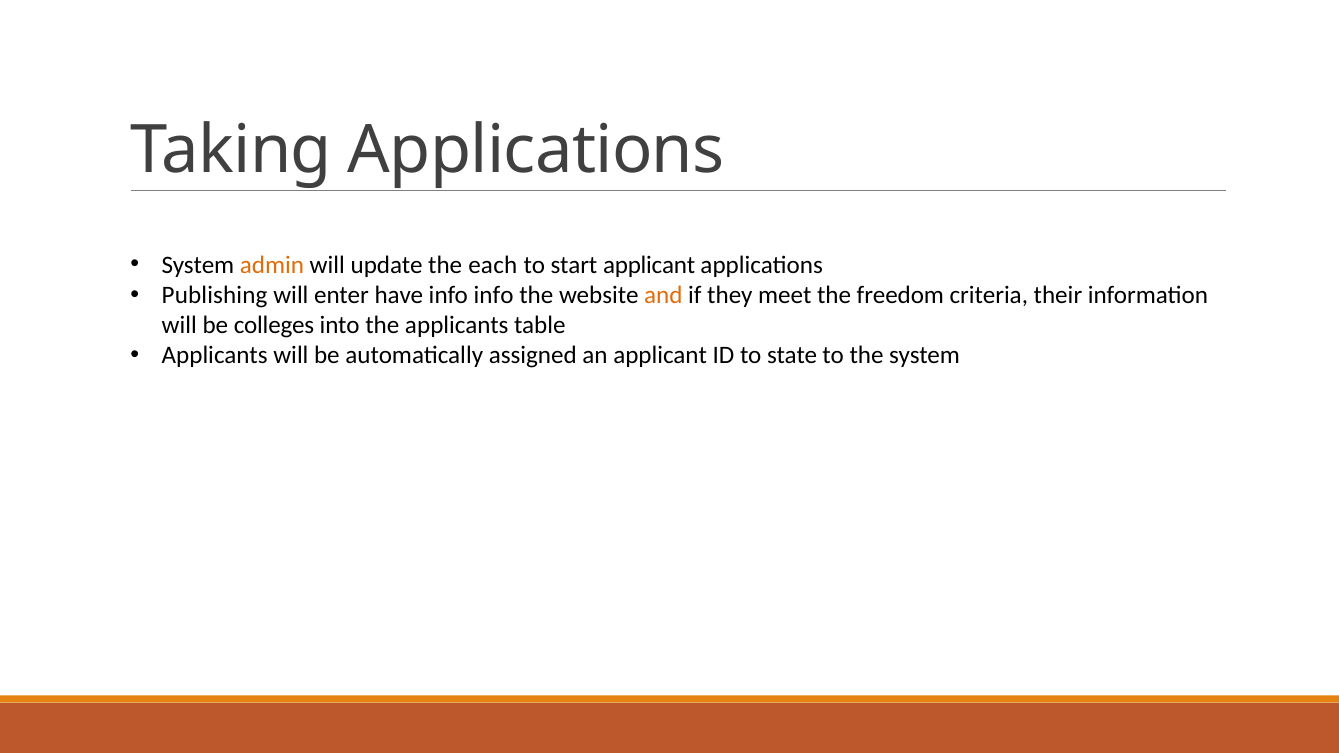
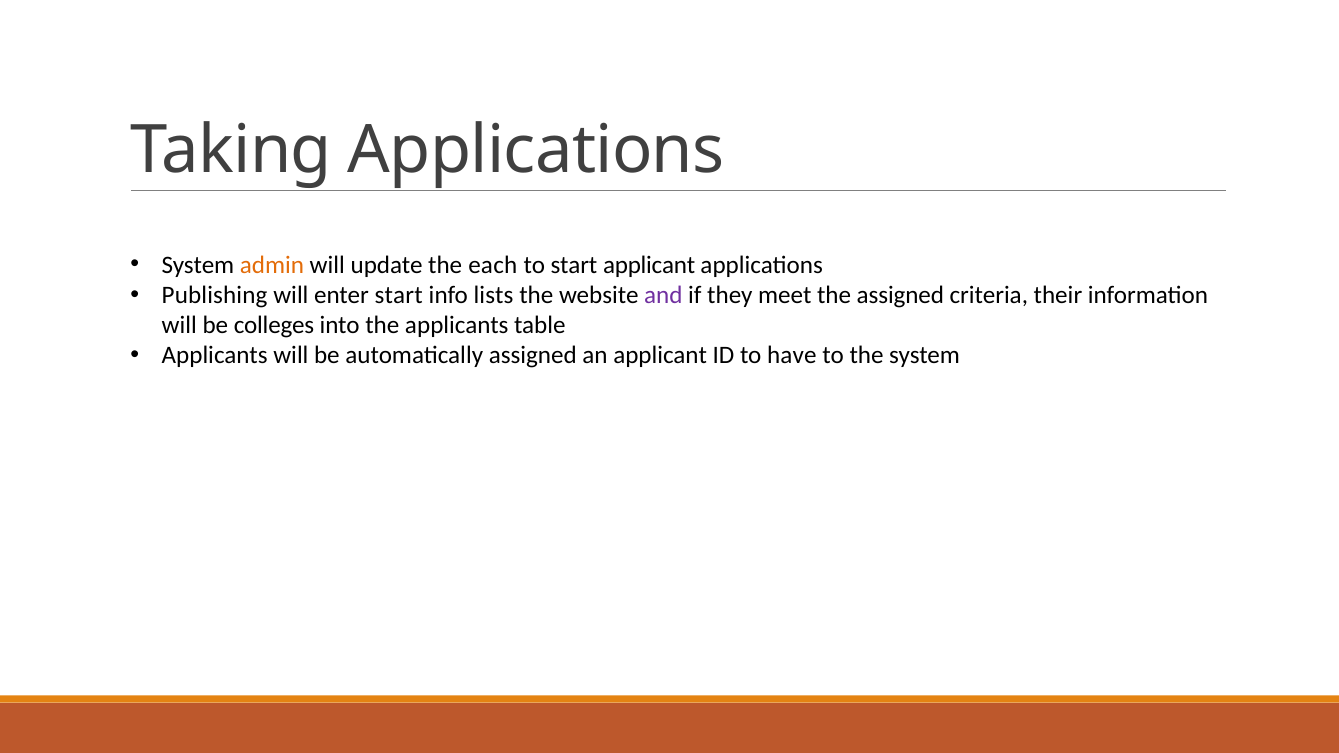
enter have: have -> start
info info: info -> lists
and colour: orange -> purple
the freedom: freedom -> assigned
state: state -> have
